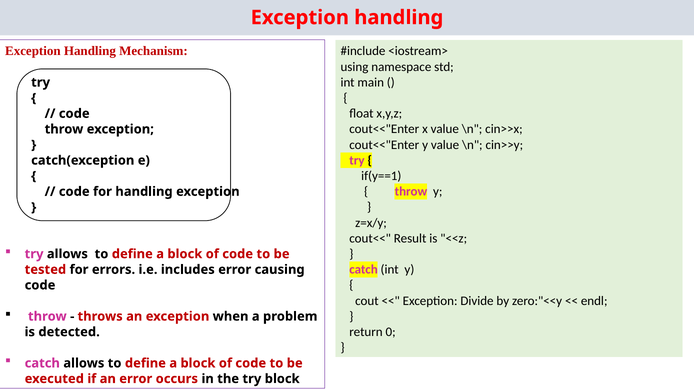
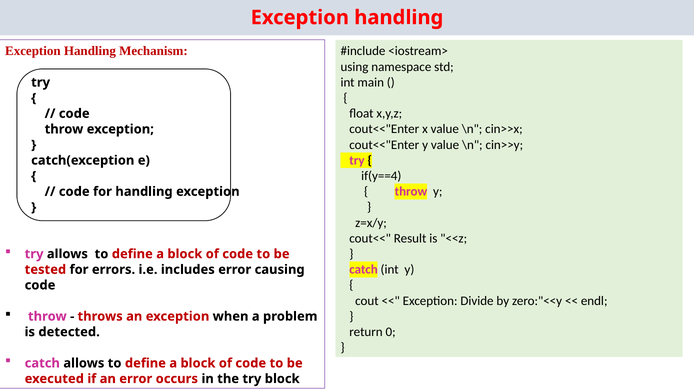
if(y==1: if(y==1 -> if(y==4
